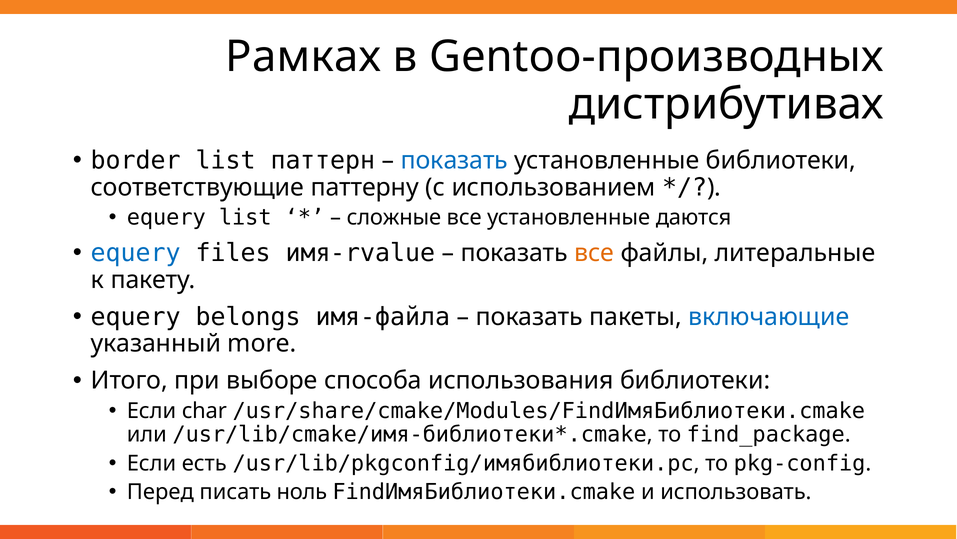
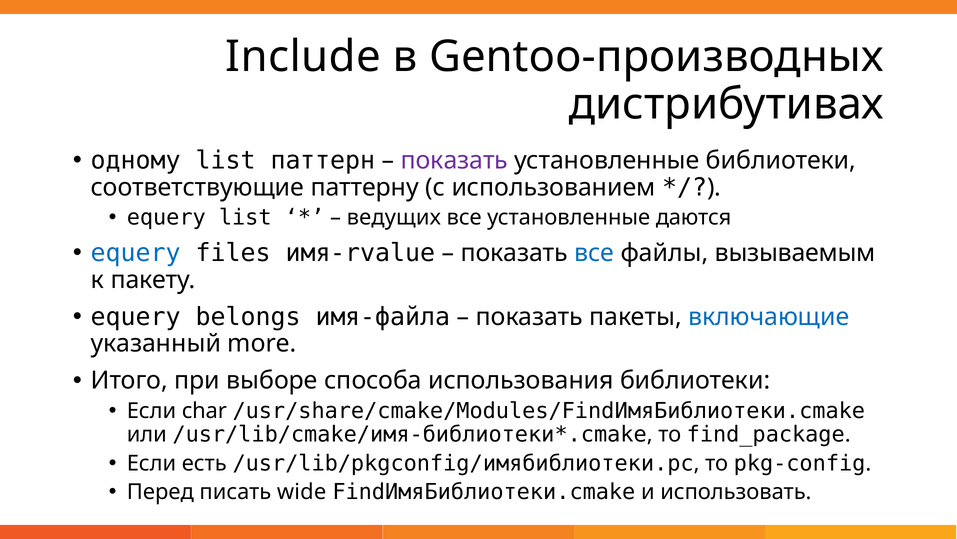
Рамках: Рамках -> Include
border: border -> одному
показать at (454, 160) colour: blue -> purple
сложные: сложные -> ведущих
все at (594, 253) colour: orange -> blue
литеральные: литеральные -> вызываемым
ноль: ноль -> wide
